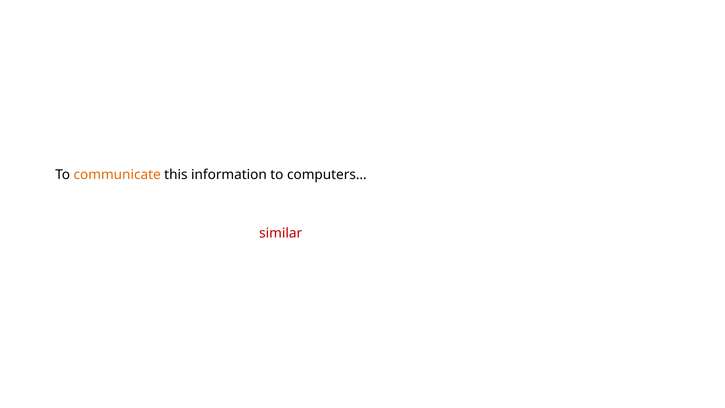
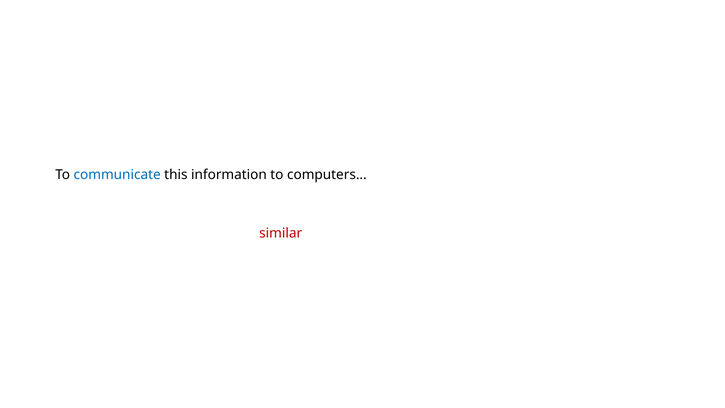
communicate colour: orange -> blue
